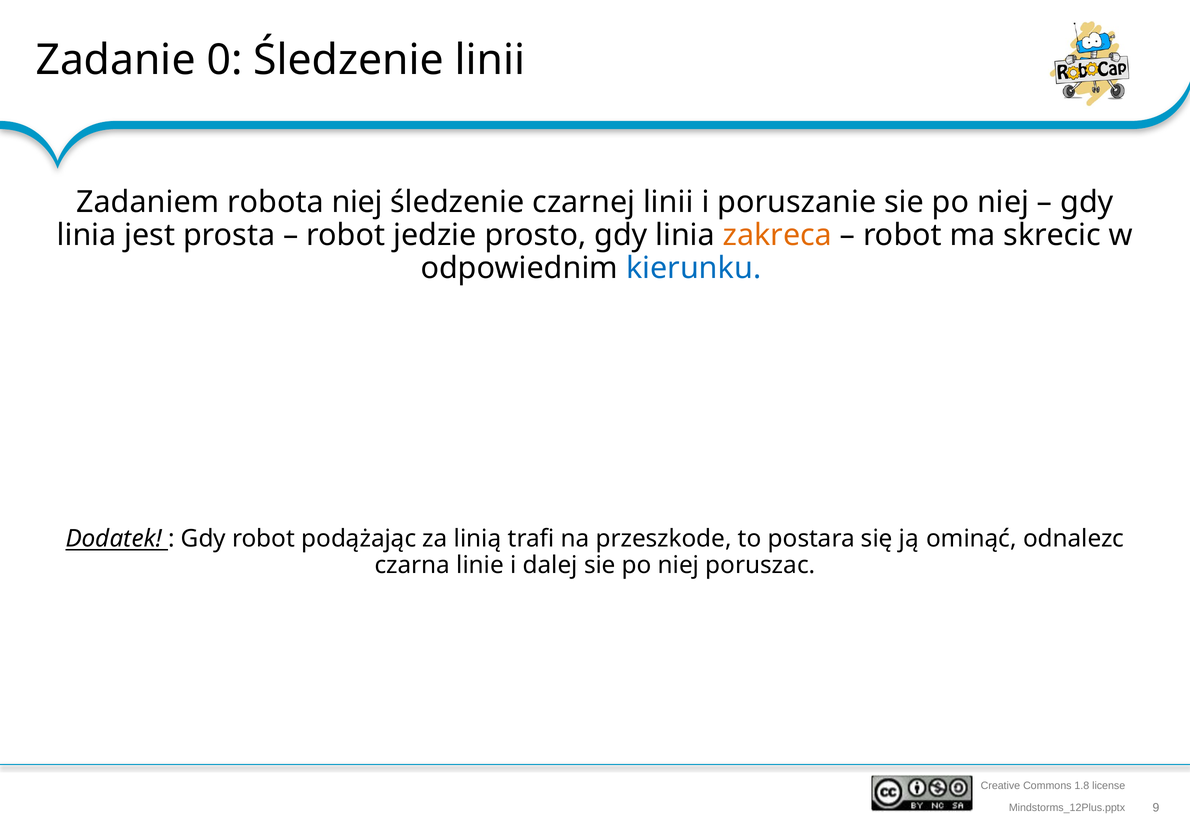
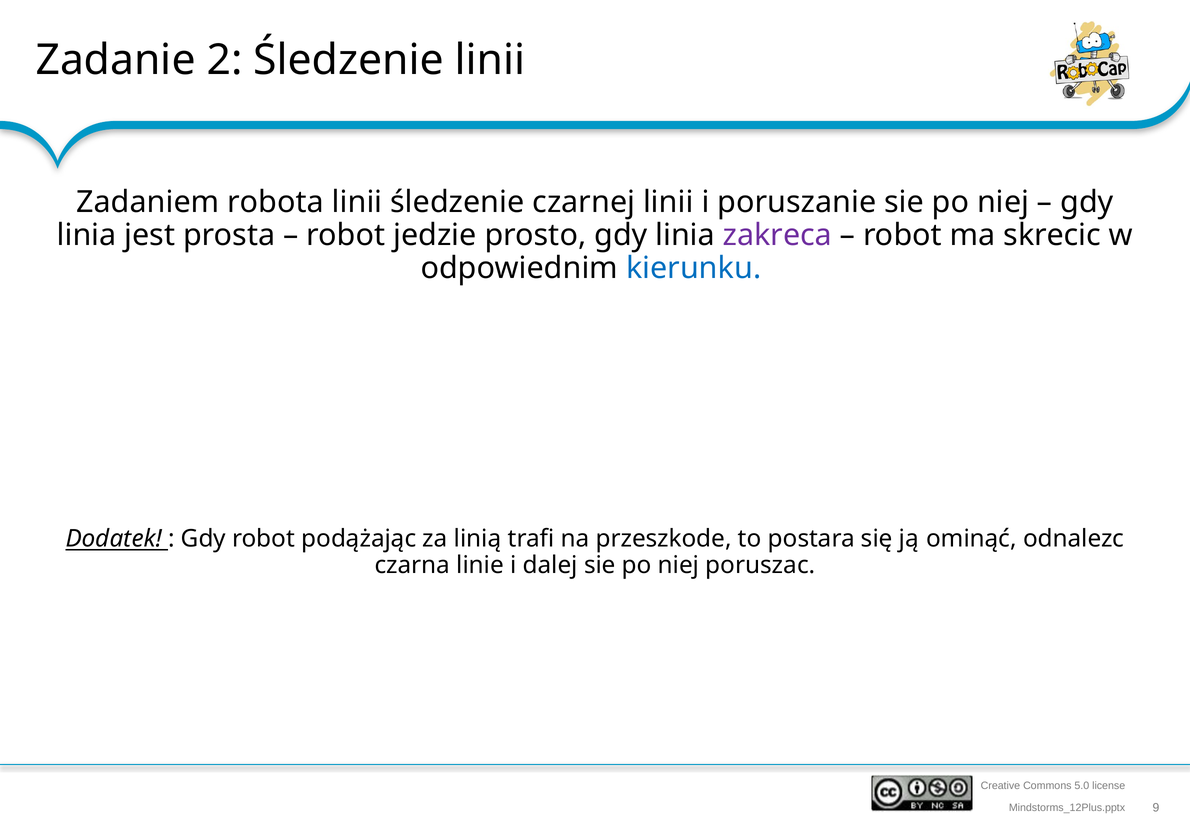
0: 0 -> 2
robota niej: niej -> linii
zakreca colour: orange -> purple
1.8: 1.8 -> 5.0
